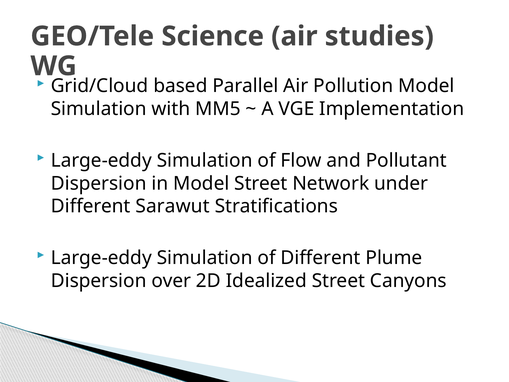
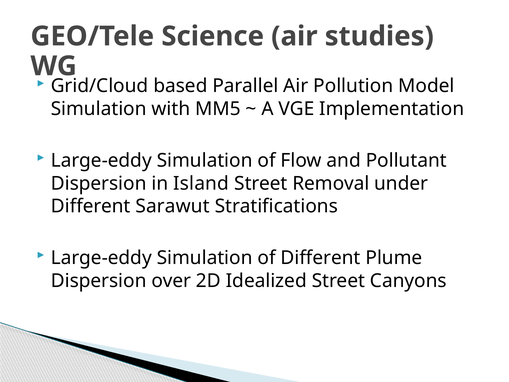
in Model: Model -> Island
Network: Network -> Removal
